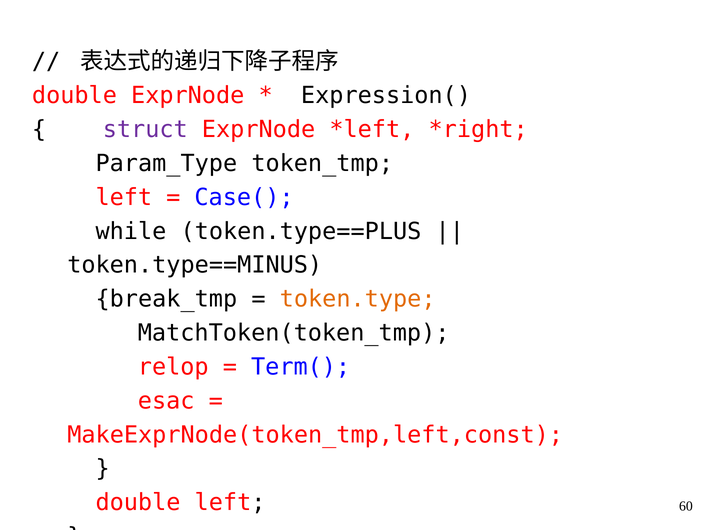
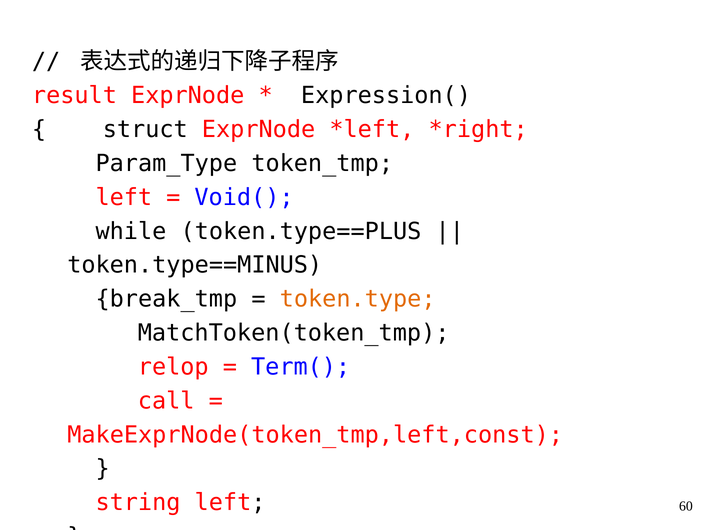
double at (74, 96): double -> result
struct colour: purple -> black
Case(: Case( -> Void(
esac: esac -> call
double at (138, 502): double -> string
